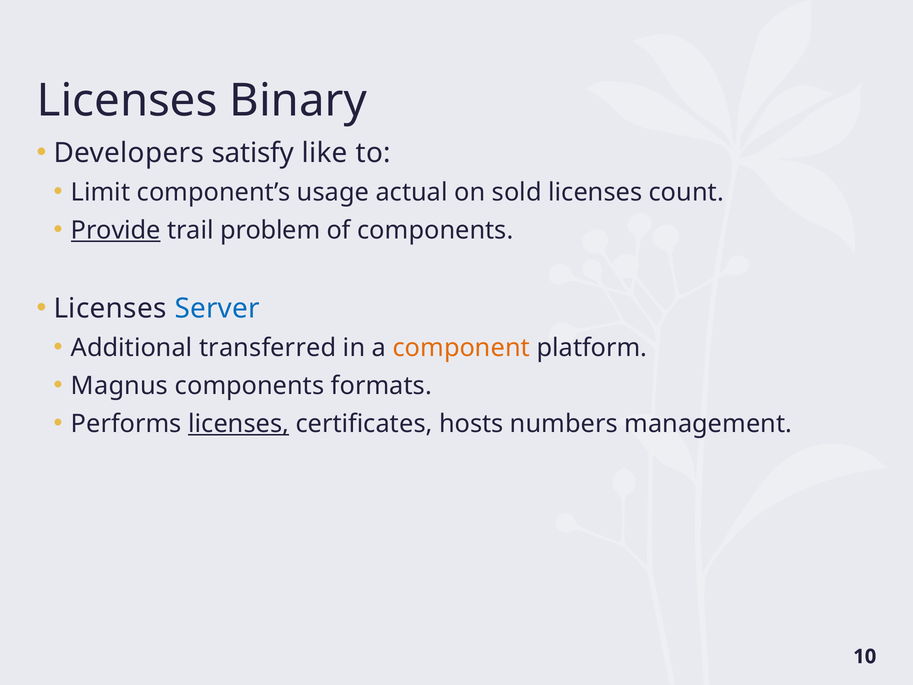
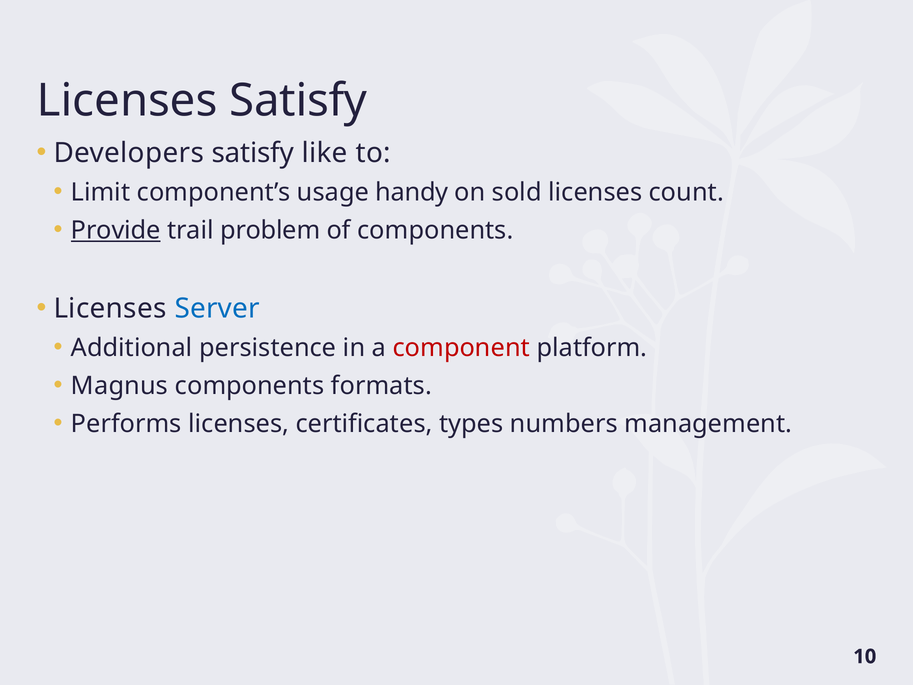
Licenses Binary: Binary -> Satisfy
actual: actual -> handy
transferred: transferred -> persistence
component colour: orange -> red
licenses at (239, 424) underline: present -> none
hosts: hosts -> types
